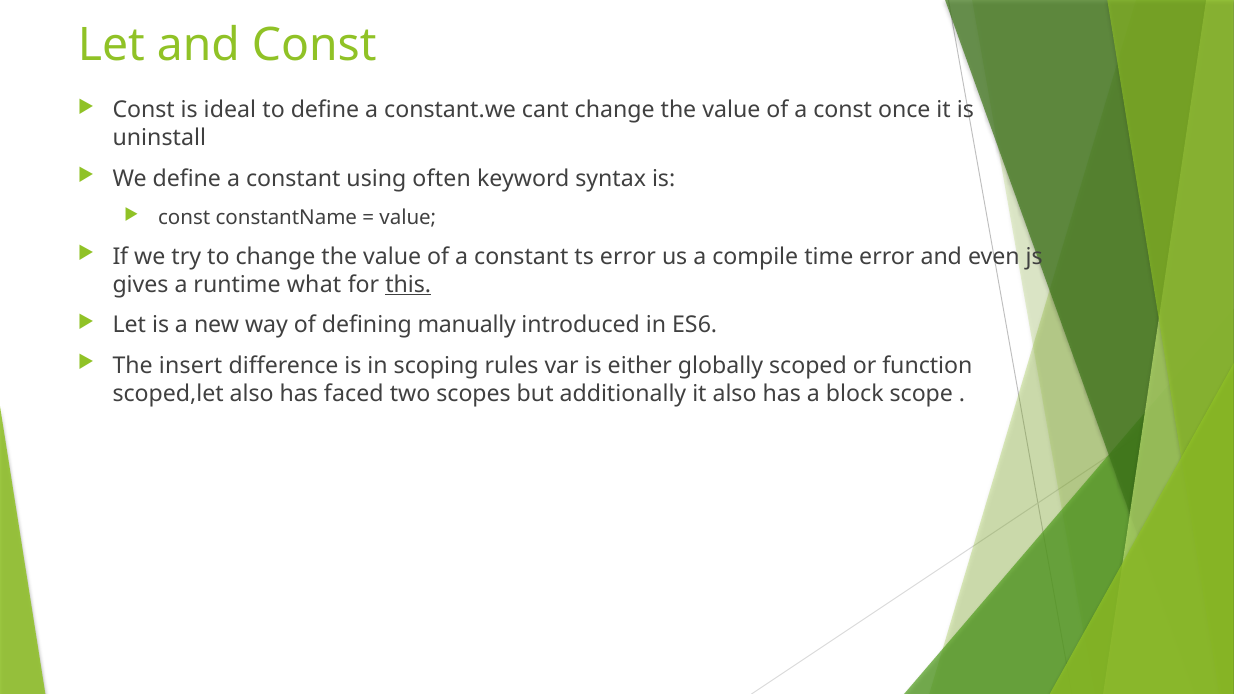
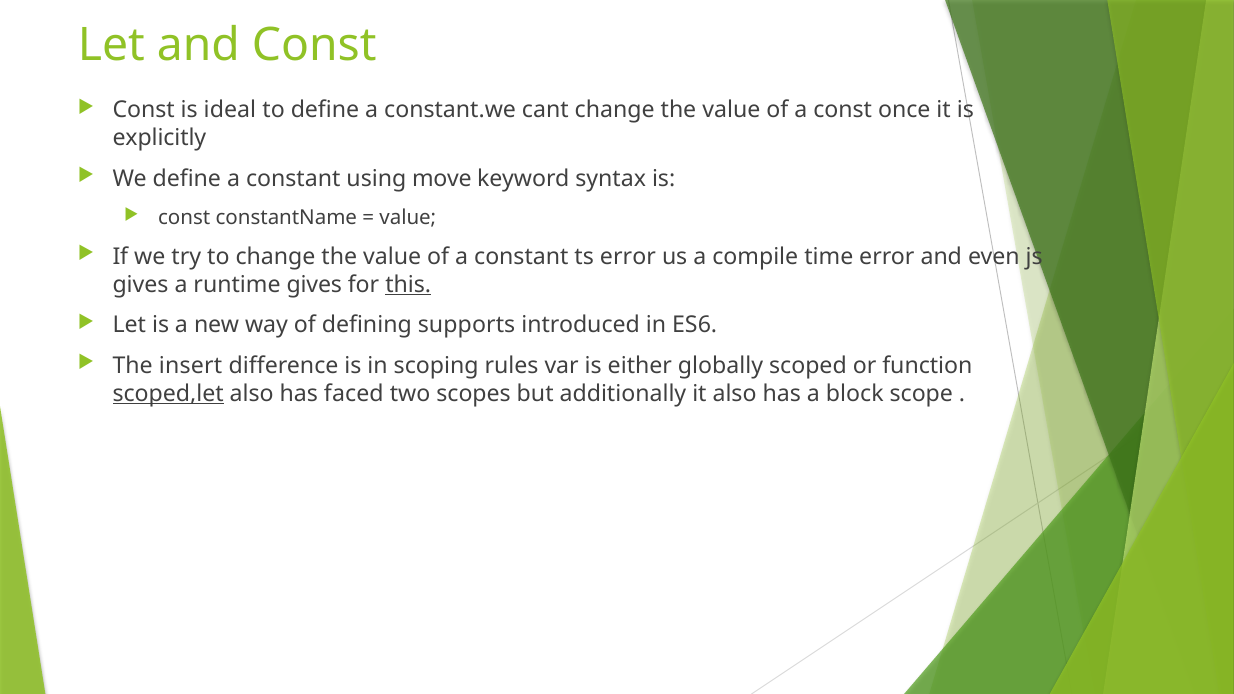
uninstall: uninstall -> explicitly
often: often -> move
runtime what: what -> gives
manually: manually -> supports
scoped,let underline: none -> present
